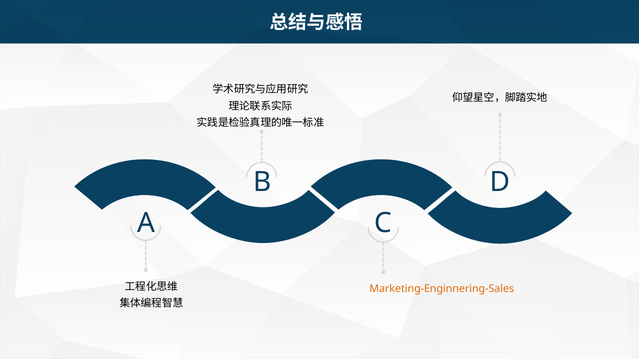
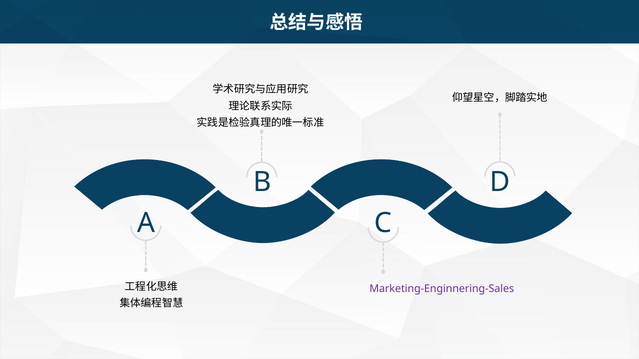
Marketing-Enginnering-Sales colour: orange -> purple
